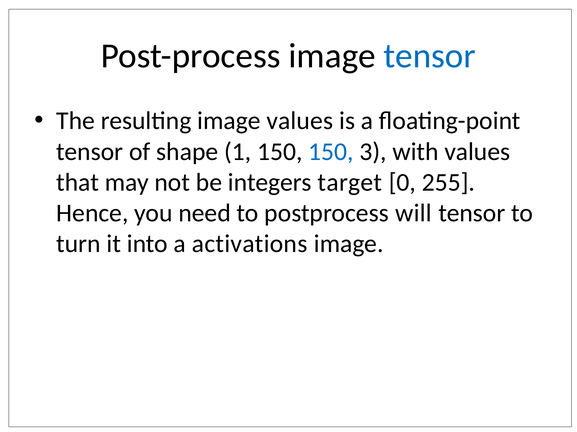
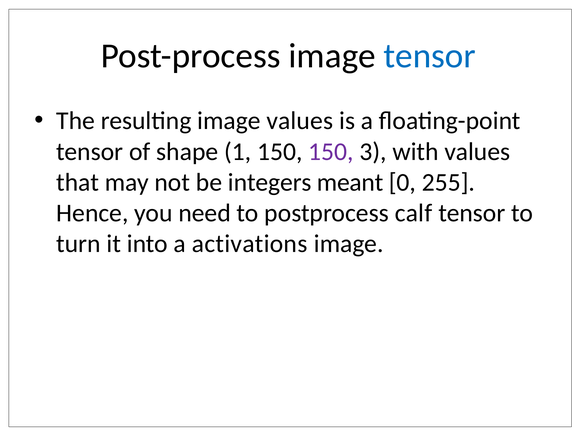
150 at (331, 152) colour: blue -> purple
target: target -> meant
will: will -> calf
